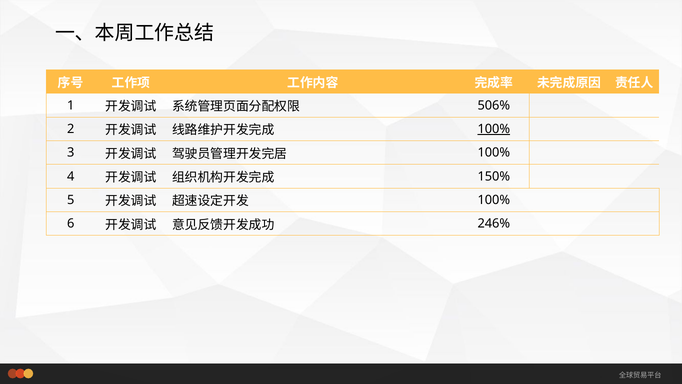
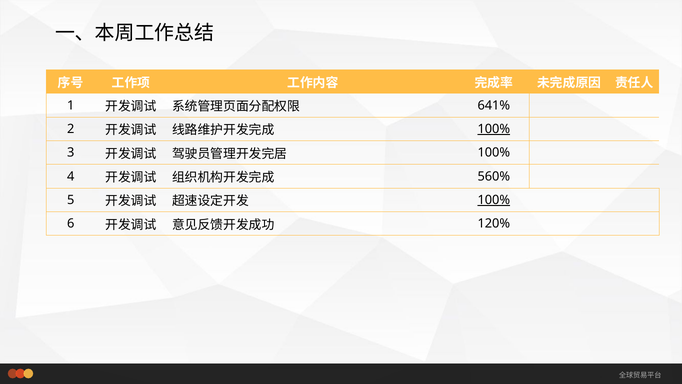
506%: 506% -> 641%
150%: 150% -> 560%
100% at (494, 200) underline: none -> present
246%: 246% -> 120%
